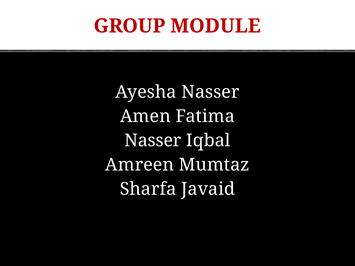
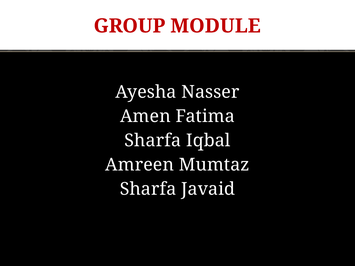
Nasser at (153, 141): Nasser -> Sharfa
